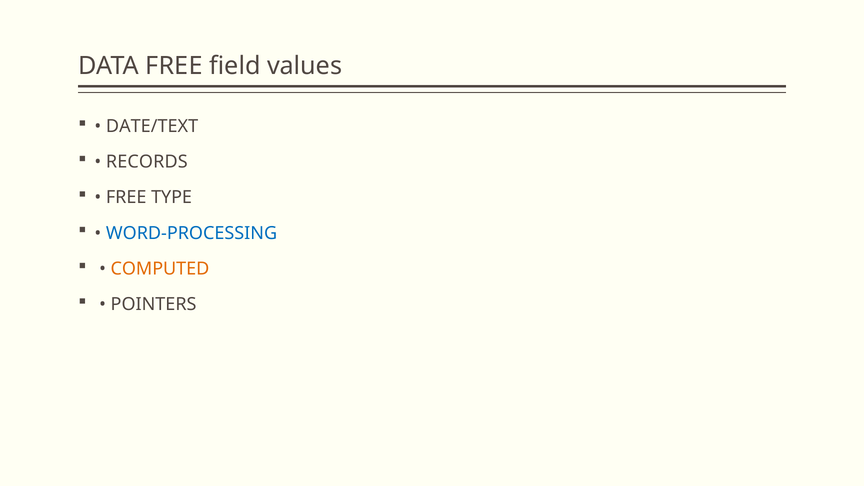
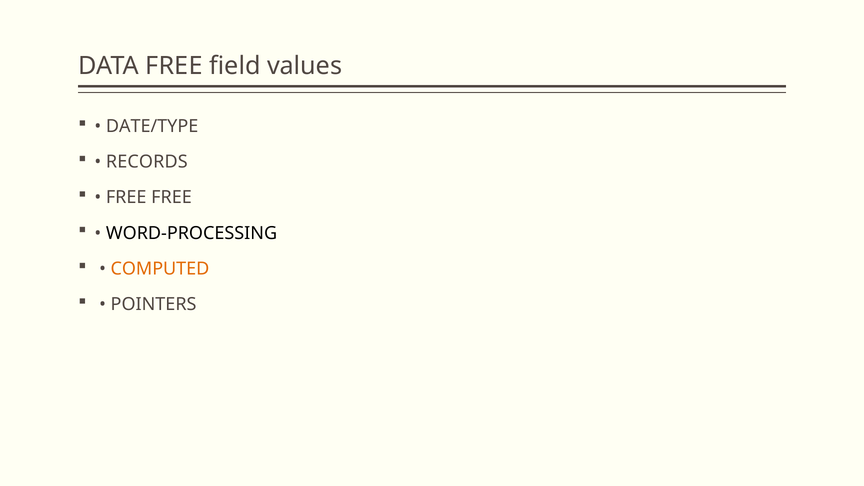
DATE/TEXT: DATE/TEXT -> DATE/TYPE
FREE TYPE: TYPE -> FREE
WORD-PROCESSING colour: blue -> black
